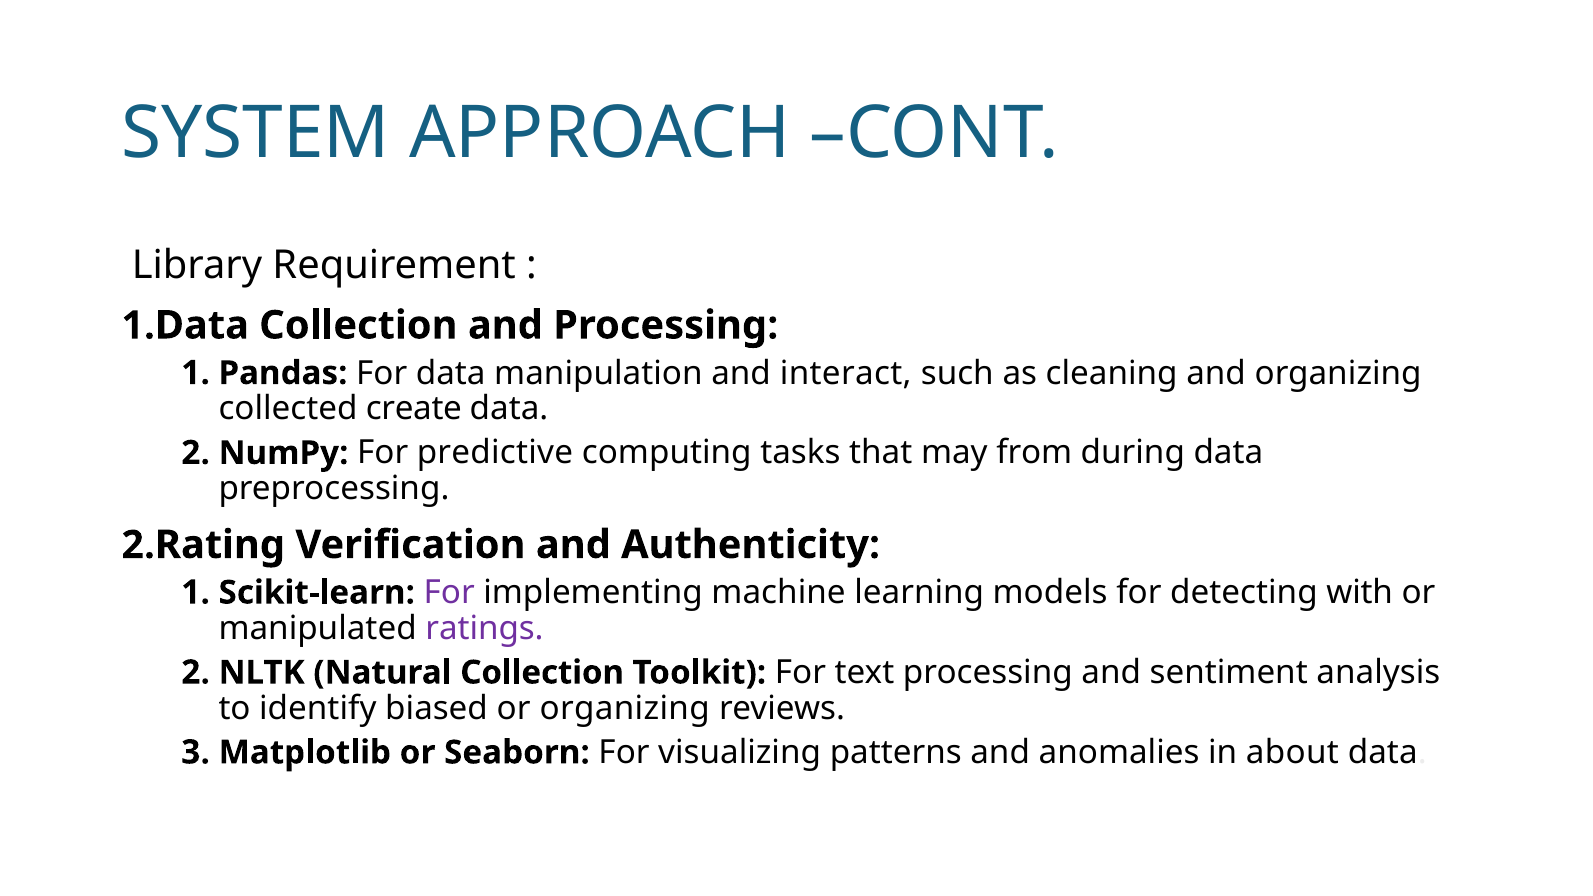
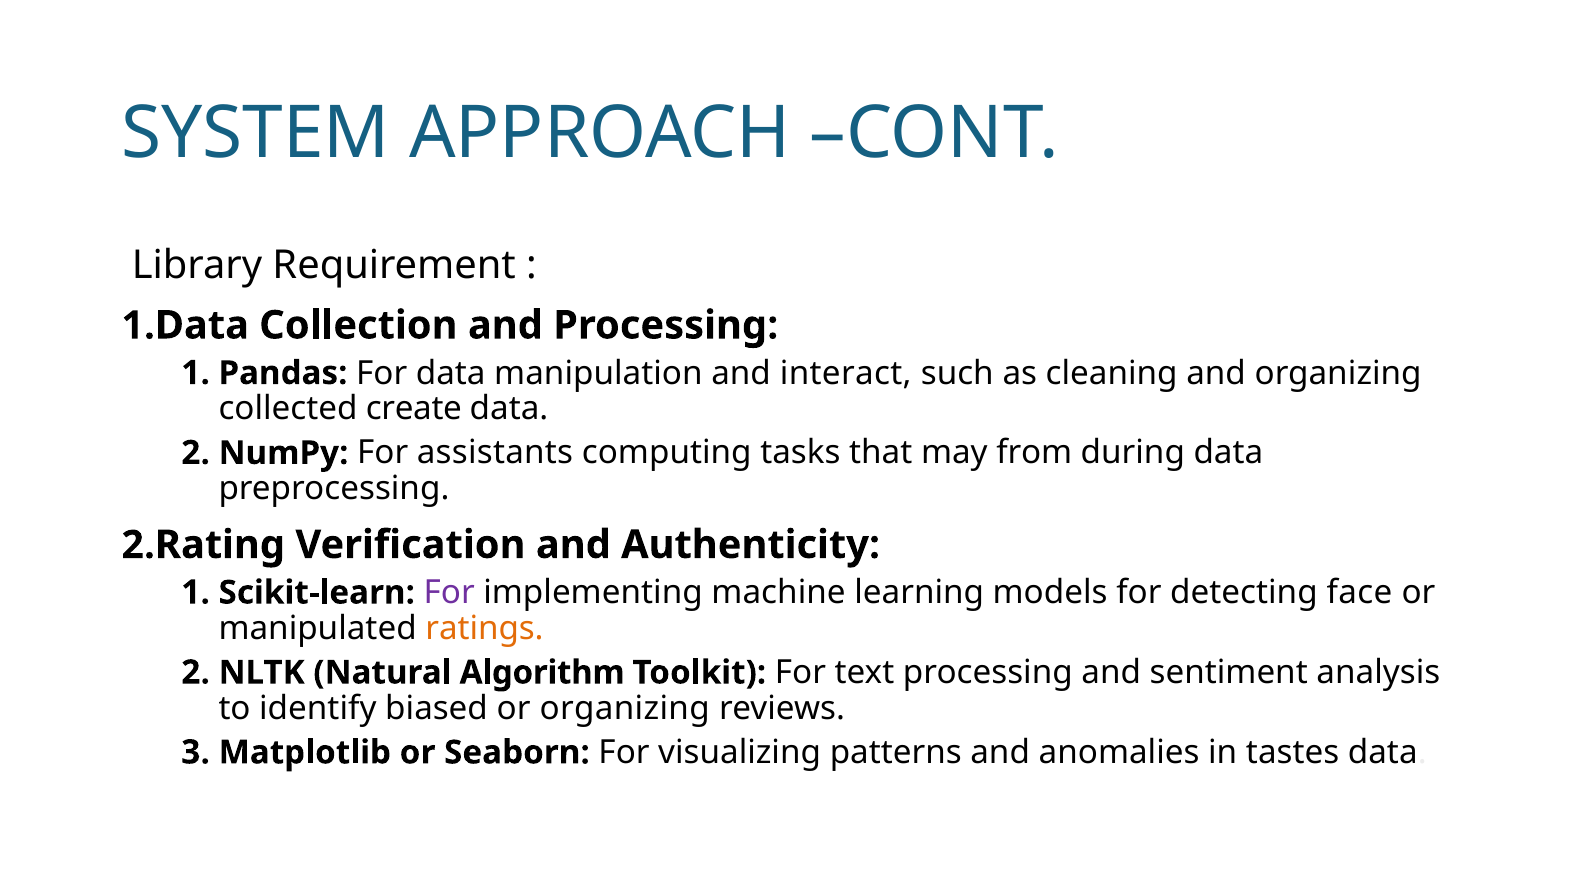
predictive: predictive -> assistants
with: with -> face
ratings colour: purple -> orange
Natural Collection: Collection -> Algorithm
about: about -> tastes
